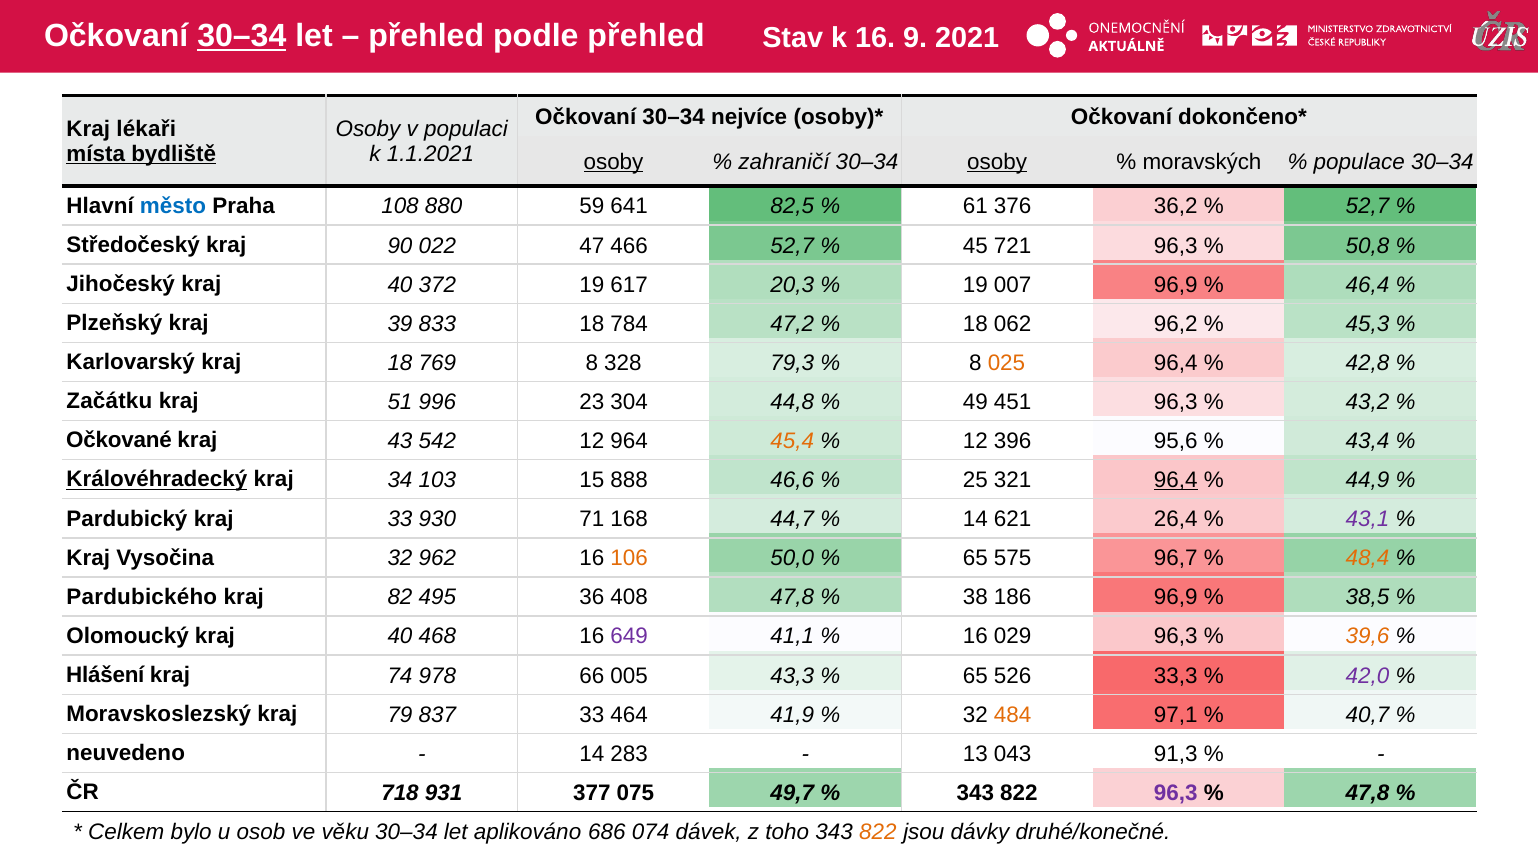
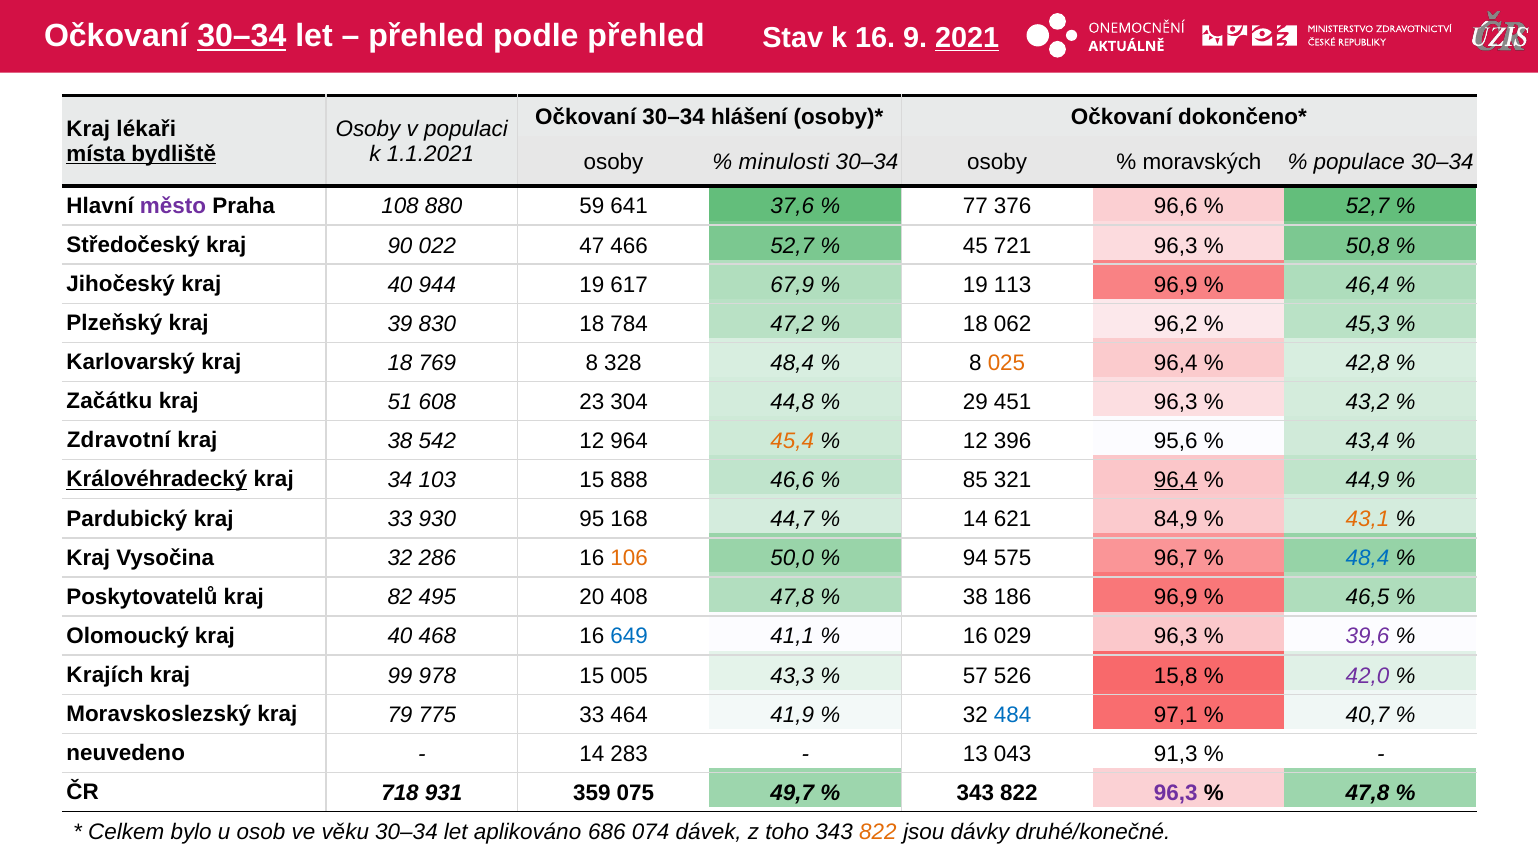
2021 underline: none -> present
nejvíce: nejvíce -> hlášení
osoby at (614, 162) underline: present -> none
zahraničí: zahraničí -> minulosti
osoby at (997, 162) underline: present -> none
město colour: blue -> purple
82,5: 82,5 -> 37,6
61: 61 -> 77
36,2: 36,2 -> 96,6
372: 372 -> 944
20,3: 20,3 -> 67,9
007: 007 -> 113
833: 833 -> 830
328 79,3: 79,3 -> 48,4
996: 996 -> 608
49: 49 -> 29
Očkované: Očkované -> Zdravotní
kraj 43: 43 -> 38
25: 25 -> 85
71: 71 -> 95
26,4: 26,4 -> 84,9
43,1 colour: purple -> orange
962: 962 -> 286
65 at (975, 558): 65 -> 94
48,4 at (1368, 558) colour: orange -> blue
Pardubického: Pardubického -> Poskytovatelů
36: 36 -> 20
38,5: 38,5 -> 46,5
649 colour: purple -> blue
39,6 colour: orange -> purple
Hlášení: Hlášení -> Krajích
74: 74 -> 99
978 66: 66 -> 15
65 at (975, 676): 65 -> 57
33,3: 33,3 -> 15,8
837: 837 -> 775
484 colour: orange -> blue
377: 377 -> 359
